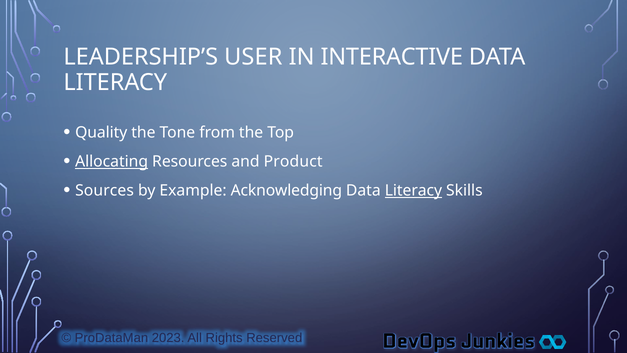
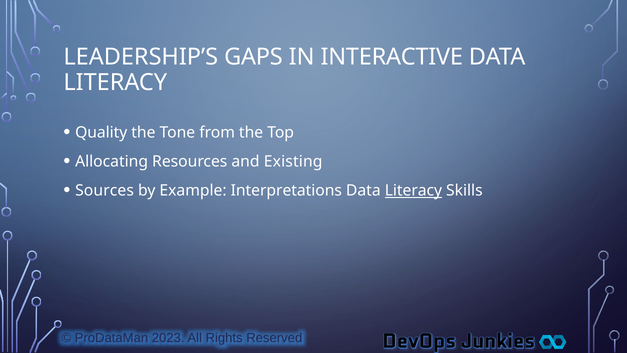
USER: USER -> GAPS
Allocating underline: present -> none
Product: Product -> Existing
Acknowledging: Acknowledging -> Interpretations
